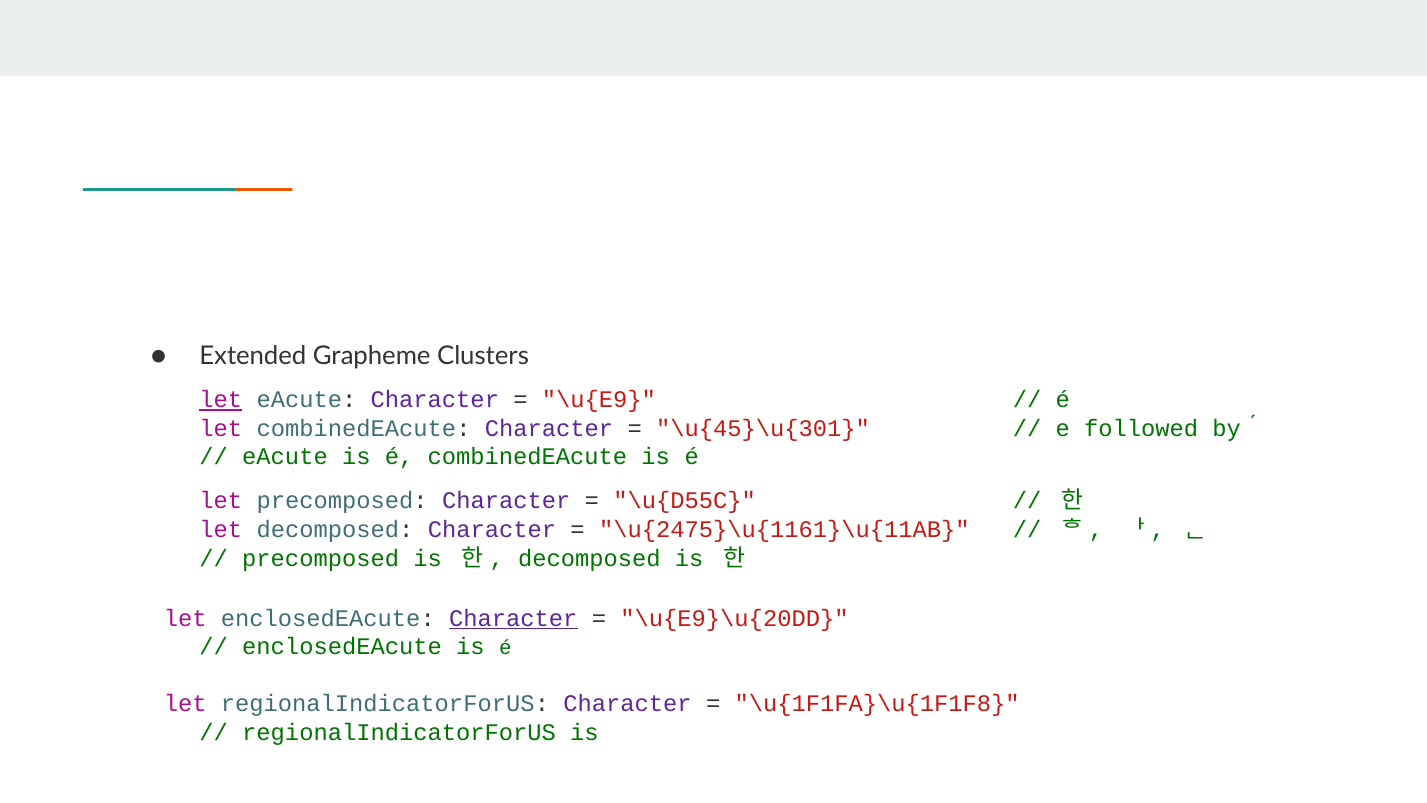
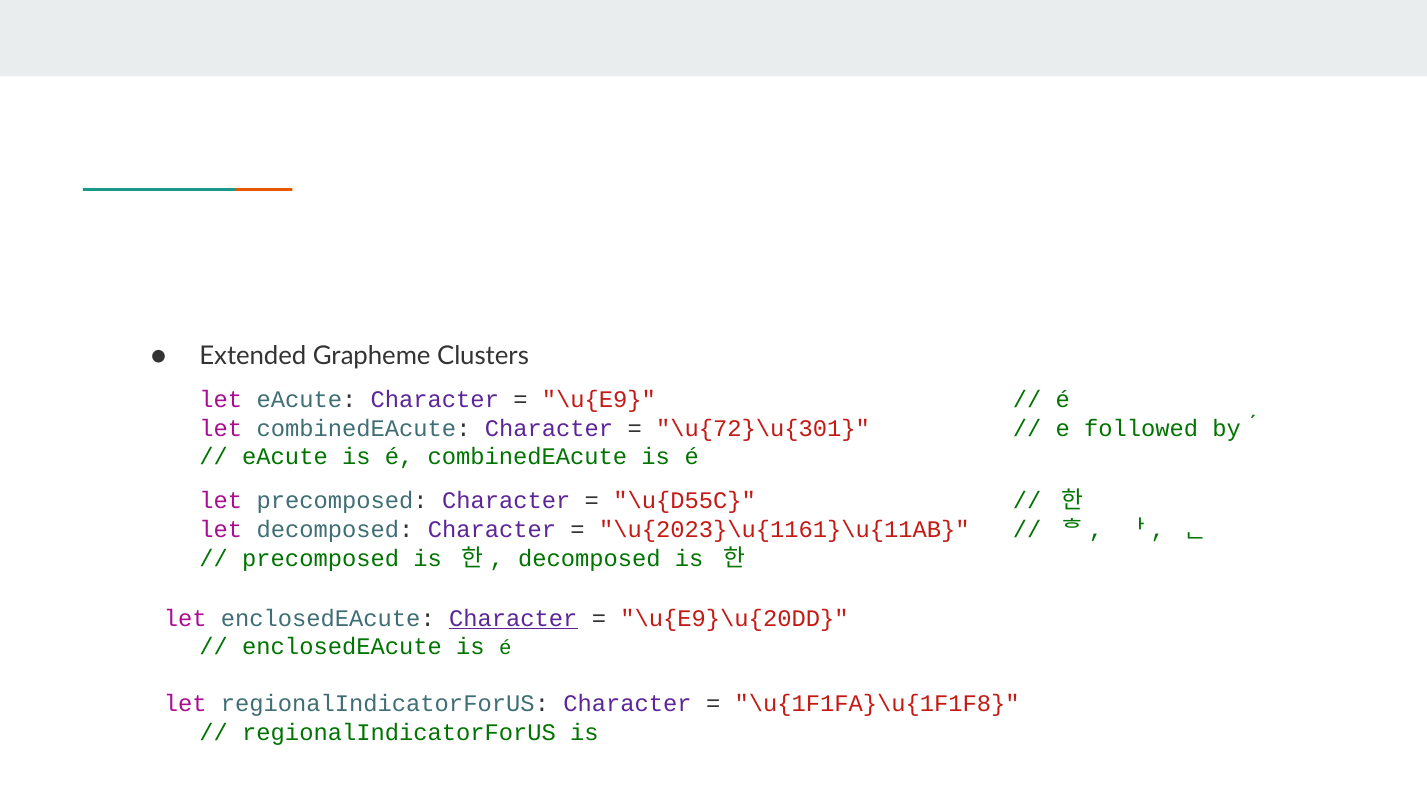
let at (221, 399) underline: present -> none
\u{45}\u{301: \u{45}\u{301 -> \u{72}\u{301
\u{2475}\u{1161}\u{11AB: \u{2475}\u{1161}\u{11AB -> \u{2023}\u{1161}\u{11AB
